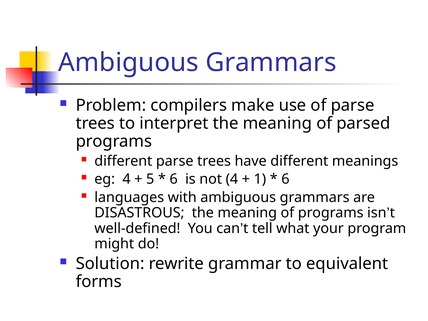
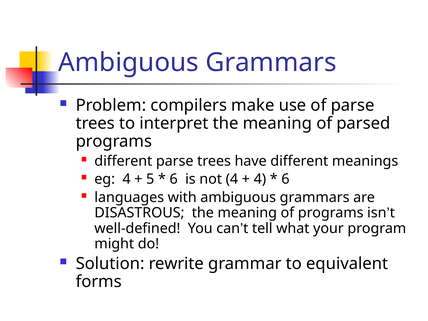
1 at (260, 179): 1 -> 4
